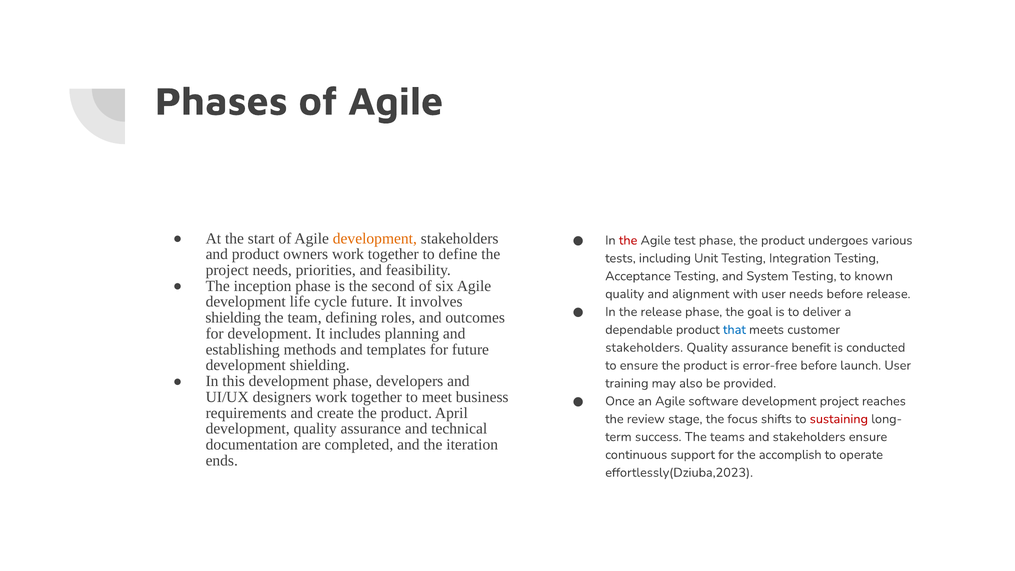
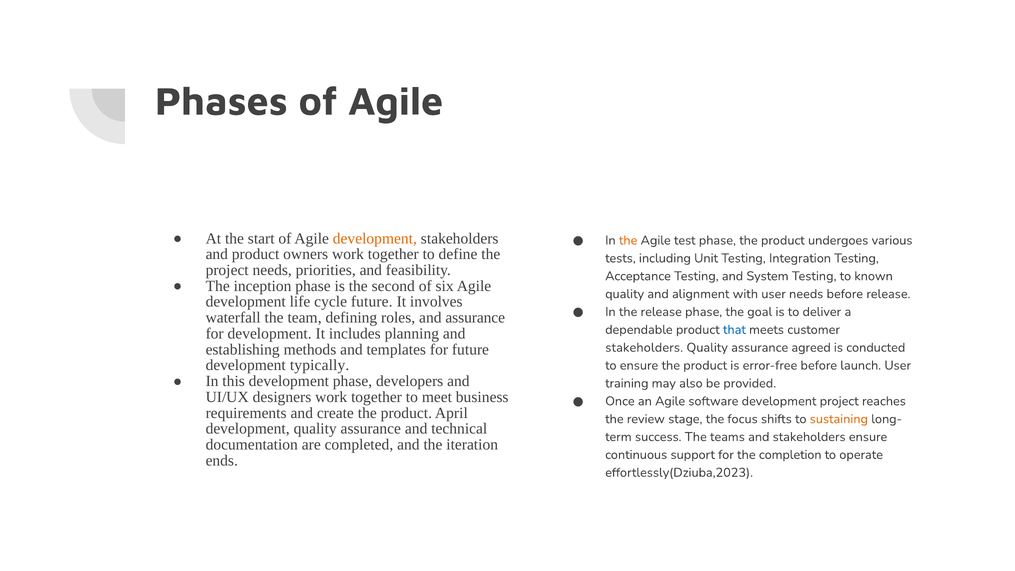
the at (628, 240) colour: red -> orange
shielding at (233, 318): shielding -> waterfall
and outcomes: outcomes -> assurance
benefit: benefit -> agreed
development shielding: shielding -> typically
sustaining colour: red -> orange
accomplish: accomplish -> completion
